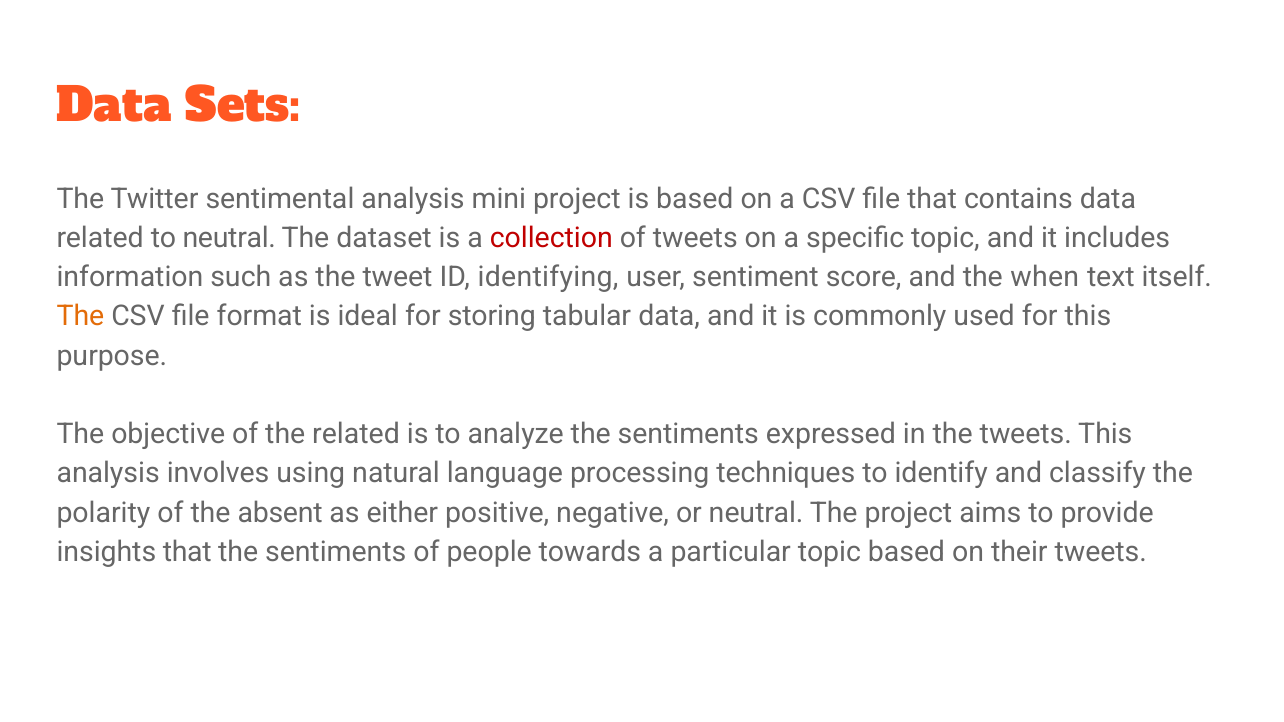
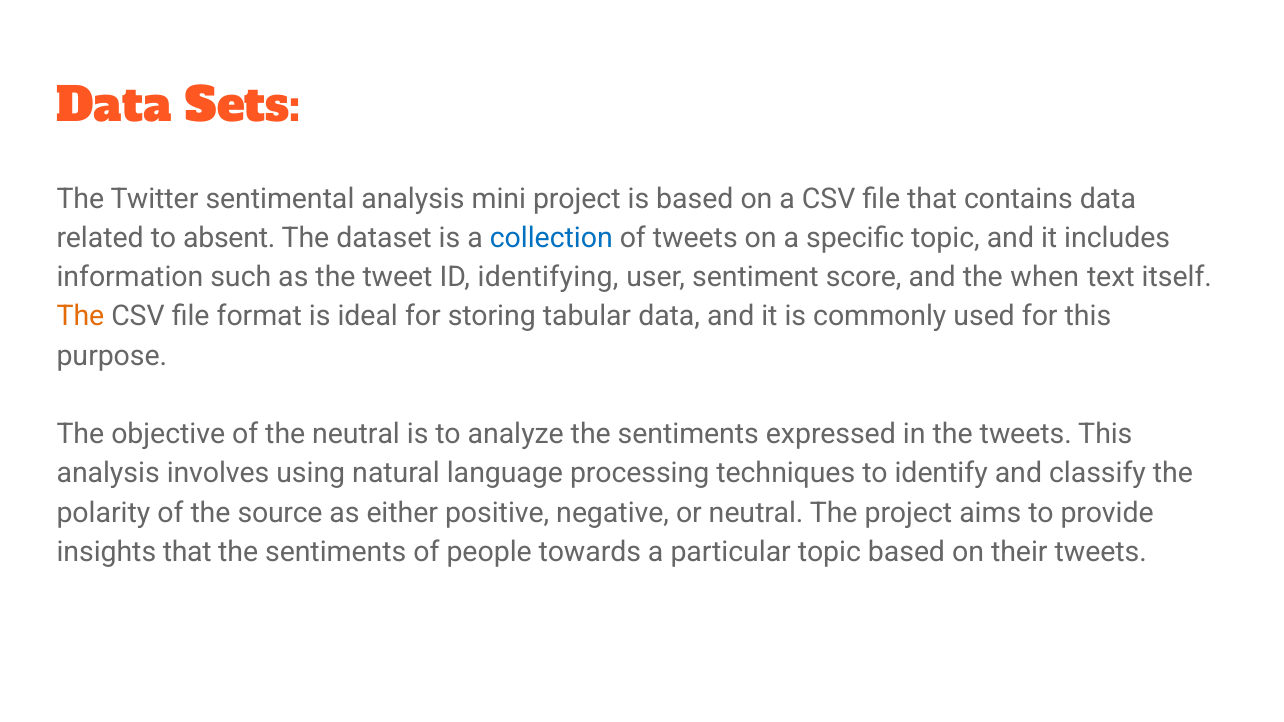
to neutral: neutral -> absent
collection colour: red -> blue
the related: related -> neutral
absent: absent -> source
